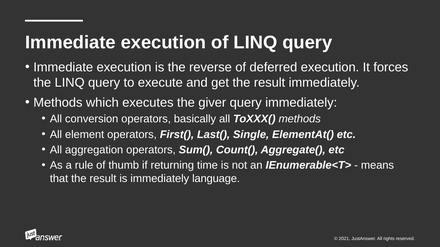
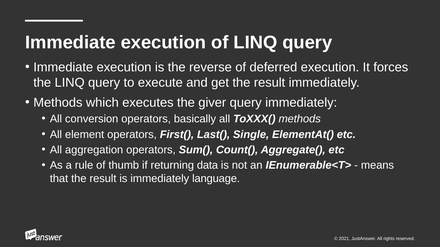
time: time -> data
